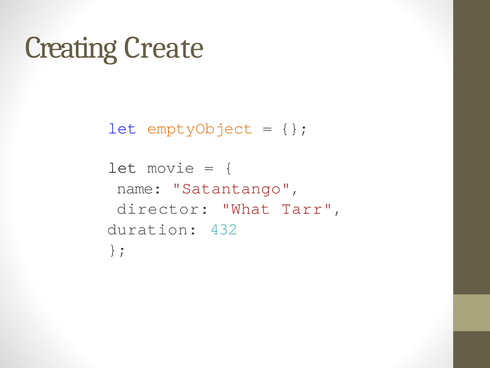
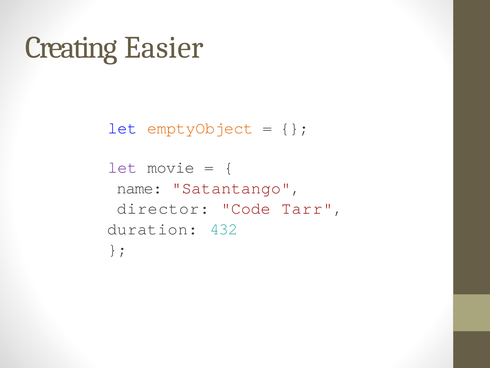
Create: Create -> Easier
let at (122, 167) colour: black -> purple
What: What -> Code
